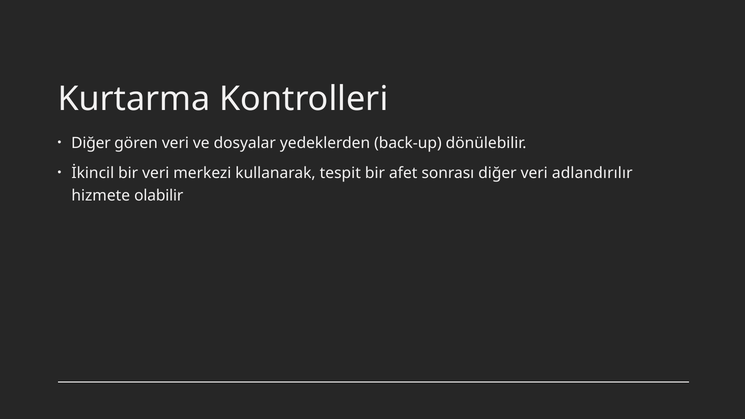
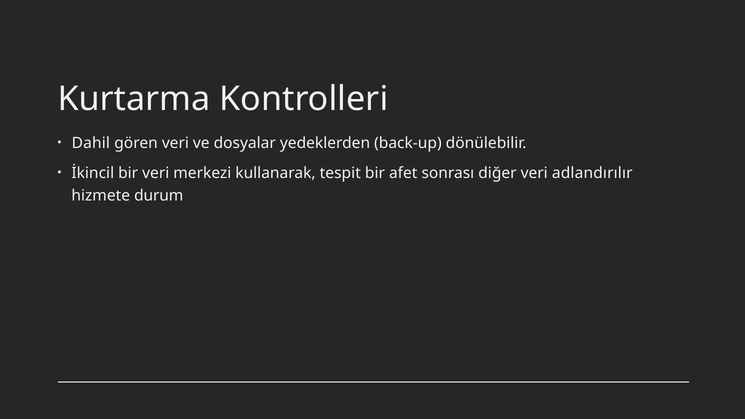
Diğer at (91, 143): Diğer -> Dahil
olabilir: olabilir -> durum
